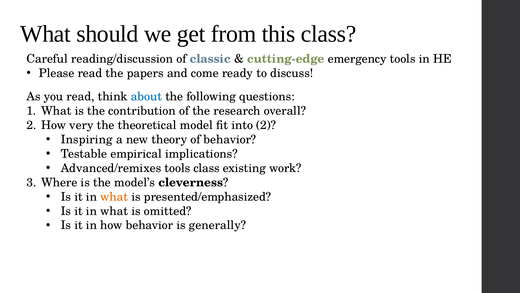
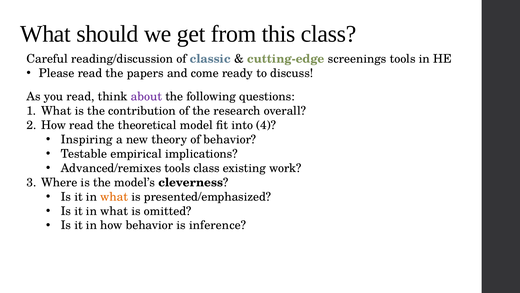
emergency: emergency -> screenings
about colour: blue -> purple
How very: very -> read
into 2: 2 -> 4
generally: generally -> inference
